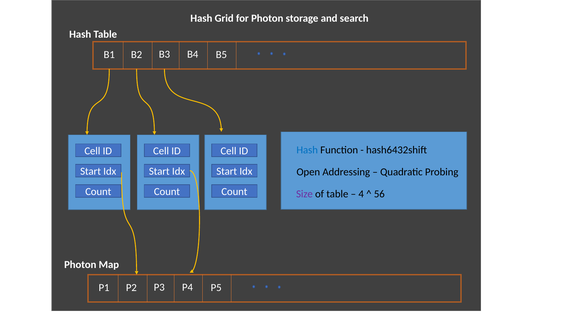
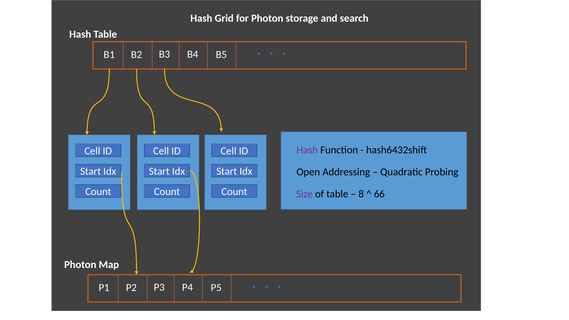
Hash at (307, 150) colour: blue -> purple
4: 4 -> 8
56: 56 -> 66
